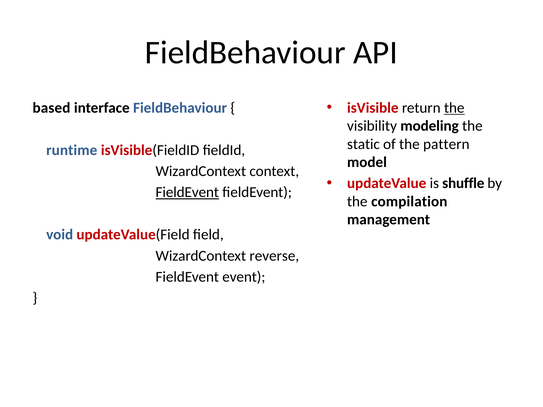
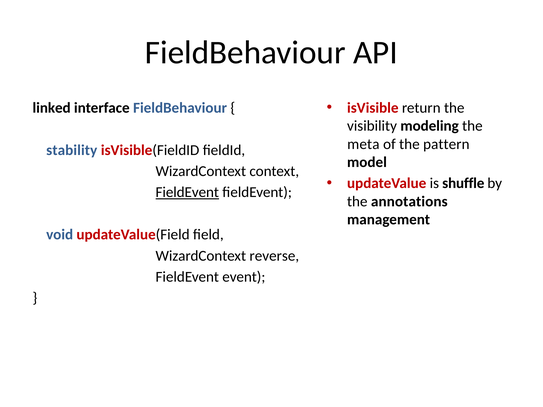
the at (454, 108) underline: present -> none
based: based -> linked
static: static -> meta
runtime: runtime -> stability
compilation: compilation -> annotations
